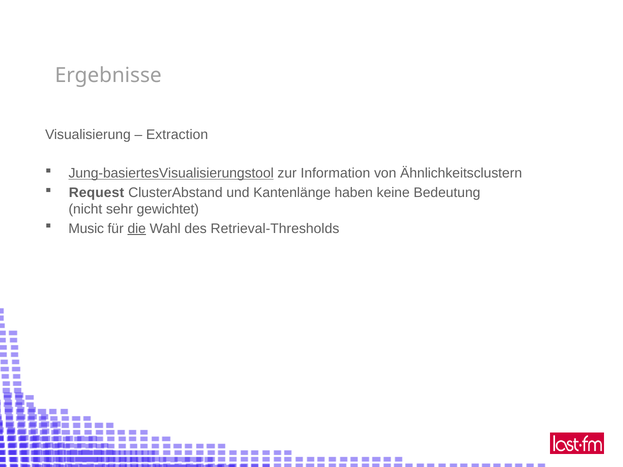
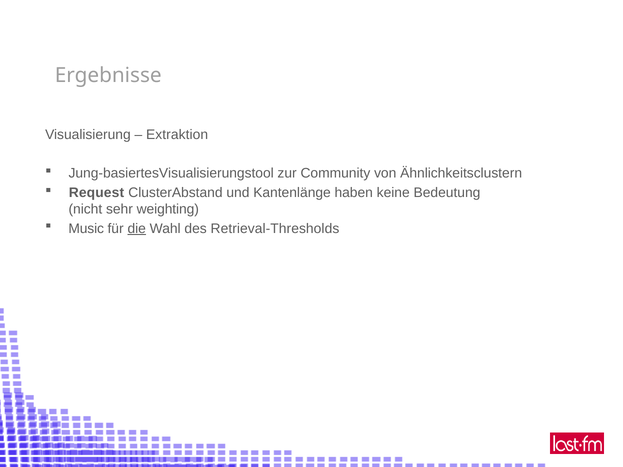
Extraction: Extraction -> Extraktion
Jung-basiertesVisualisierungstool underline: present -> none
Information: Information -> Community
gewichtet: gewichtet -> weighting
